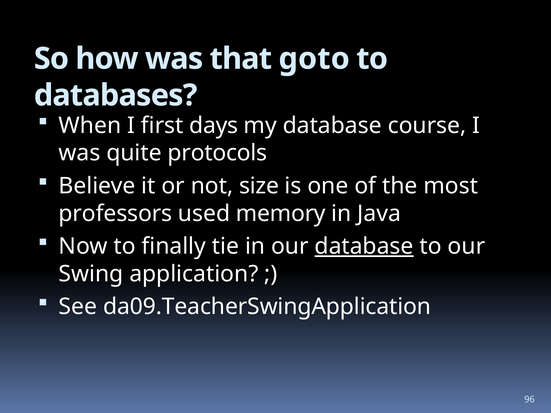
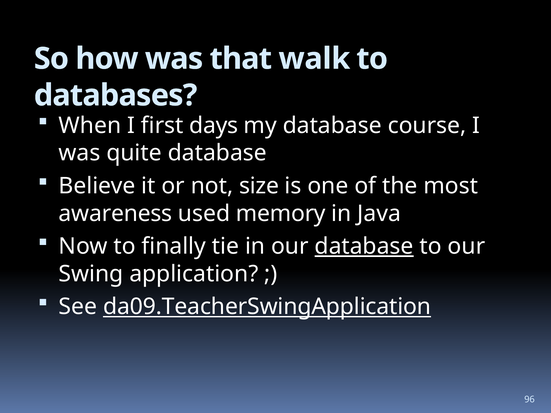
goto: goto -> walk
quite protocols: protocols -> database
professors: professors -> awareness
da09.TeacherSwingApplication underline: none -> present
